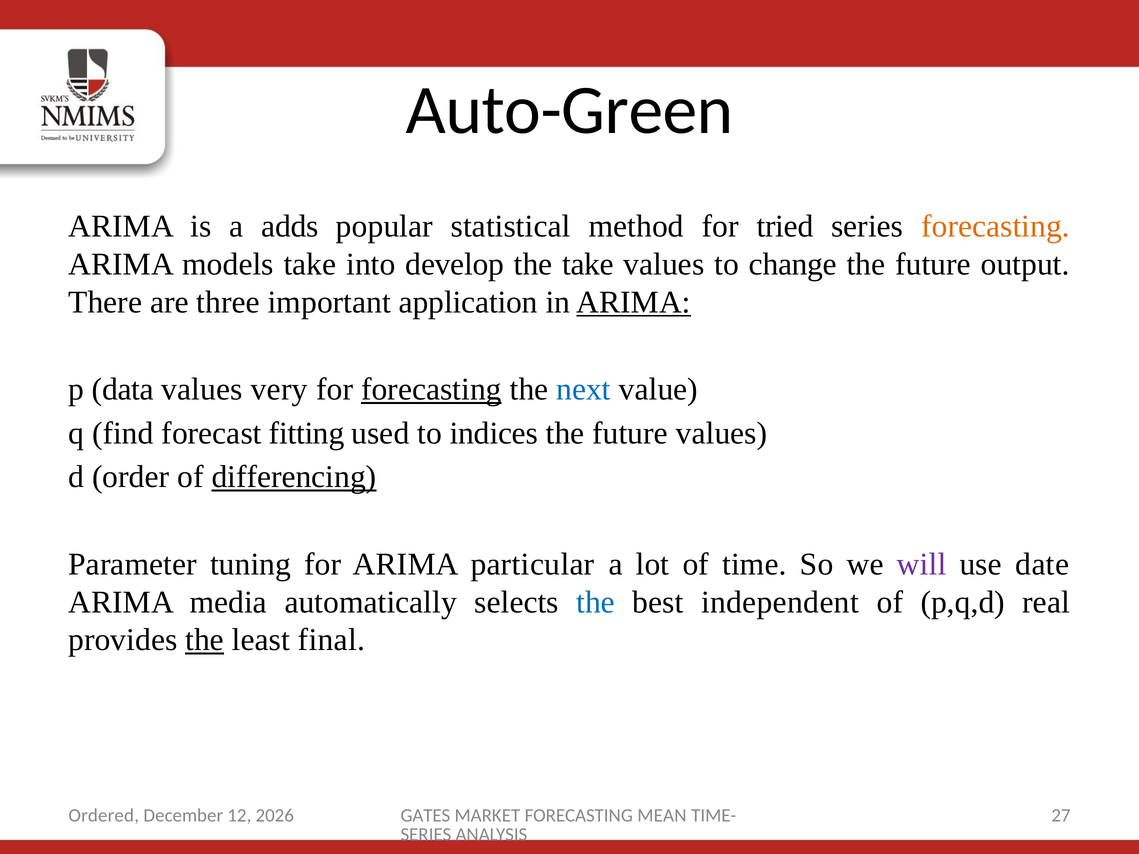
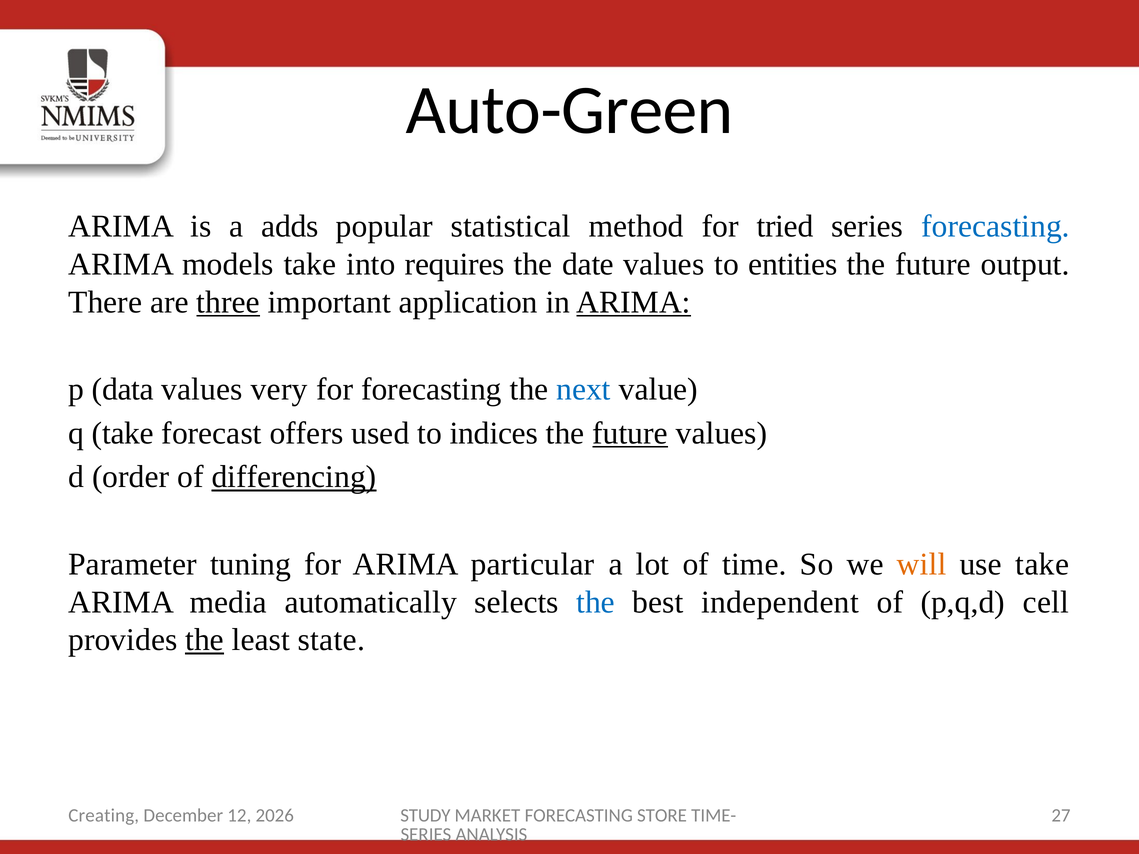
forecasting at (995, 226) colour: orange -> blue
develop: develop -> requires
the take: take -> date
change: change -> entities
three underline: none -> present
forecasting at (431, 390) underline: present -> none
q find: find -> take
fitting: fitting -> offers
future at (630, 433) underline: none -> present
will colour: purple -> orange
use date: date -> take
real: real -> cell
final: final -> state
Ordered: Ordered -> Creating
GATES: GATES -> STUDY
MEAN: MEAN -> STORE
